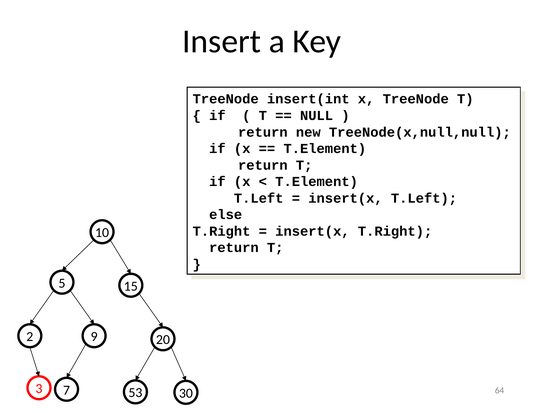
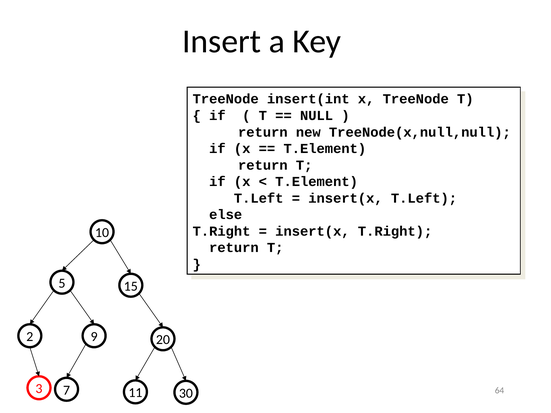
53: 53 -> 11
